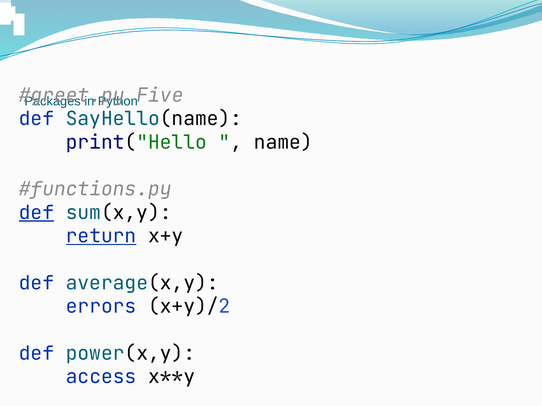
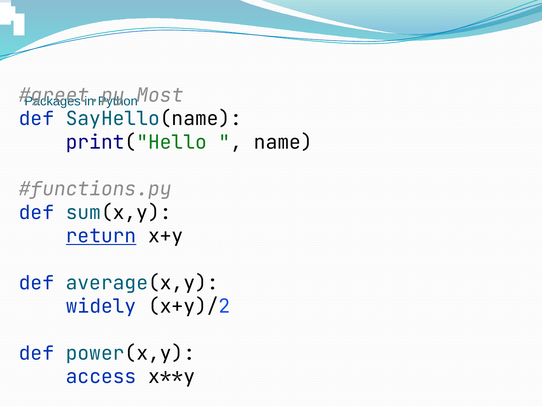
Five: Five -> Most
def at (36, 213) underline: present -> none
errors: errors -> widely
